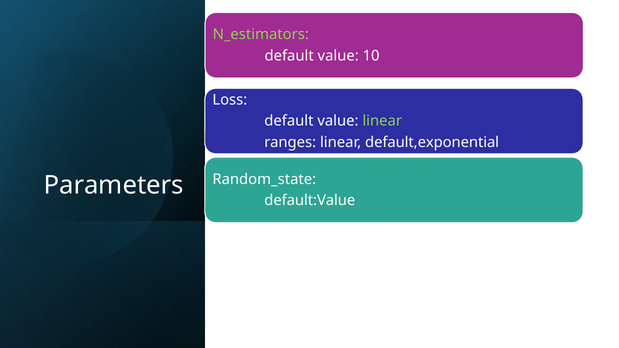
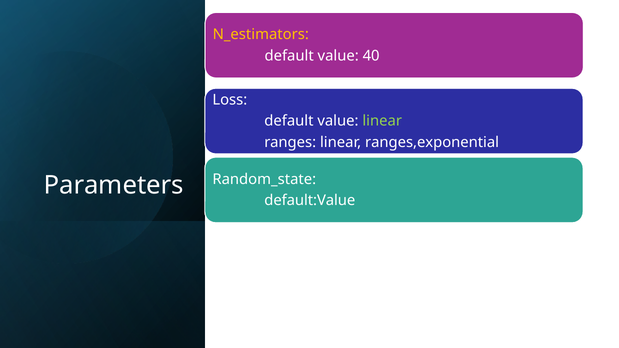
N_estimators colour: light green -> yellow
10: 10 -> 40
default,exponential: default,exponential -> ranges,exponential
